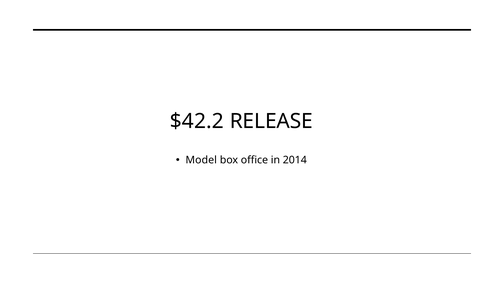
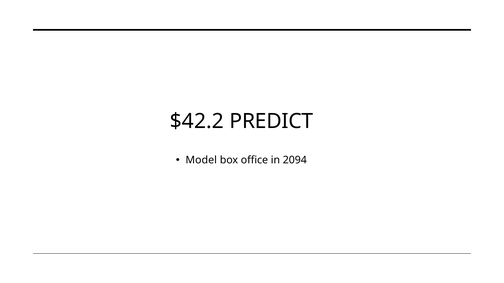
RELEASE: RELEASE -> PREDICT
2014: 2014 -> 2094
